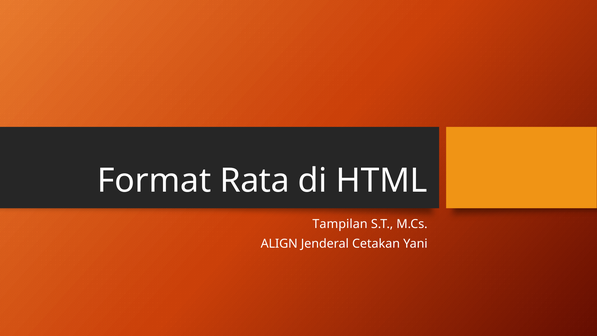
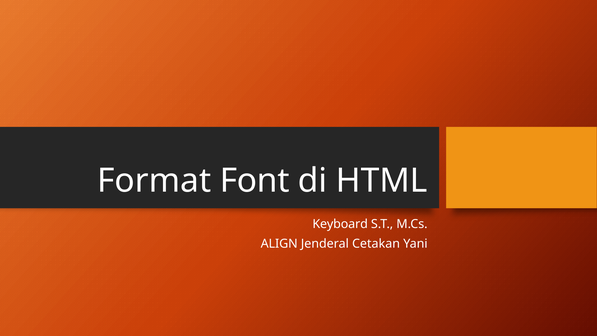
Rata: Rata -> Font
Tampilan: Tampilan -> Keyboard
